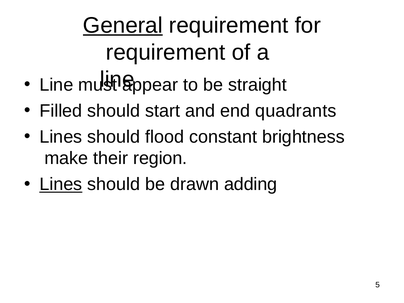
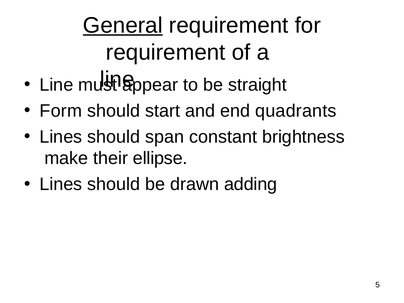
Filled: Filled -> Form
flood: flood -> span
region: region -> ellipse
Lines at (61, 184) underline: present -> none
